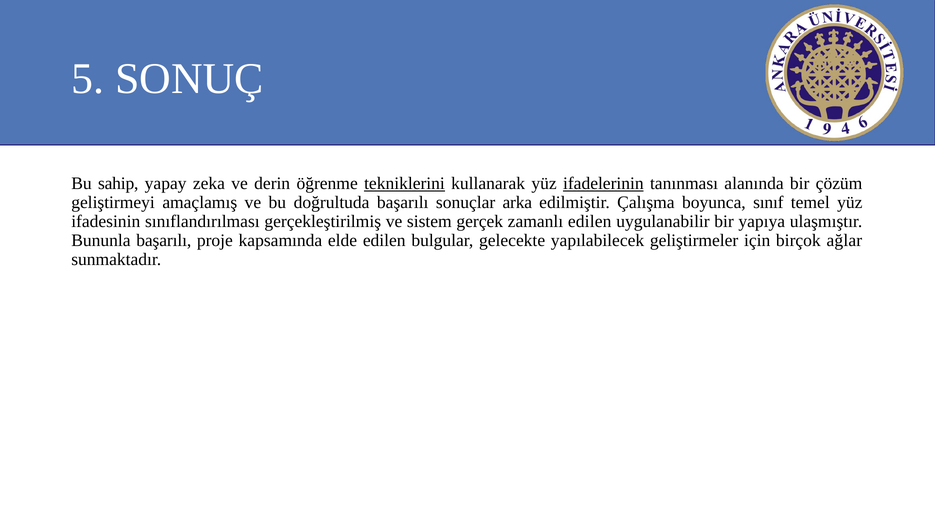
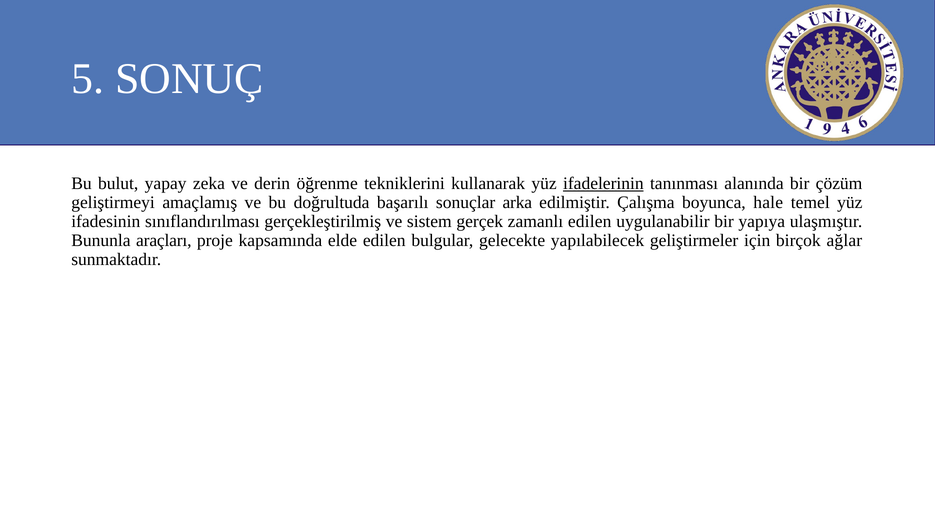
sahip: sahip -> bulut
tekniklerini underline: present -> none
sınıf: sınıf -> hale
Bununla başarılı: başarılı -> araçları
